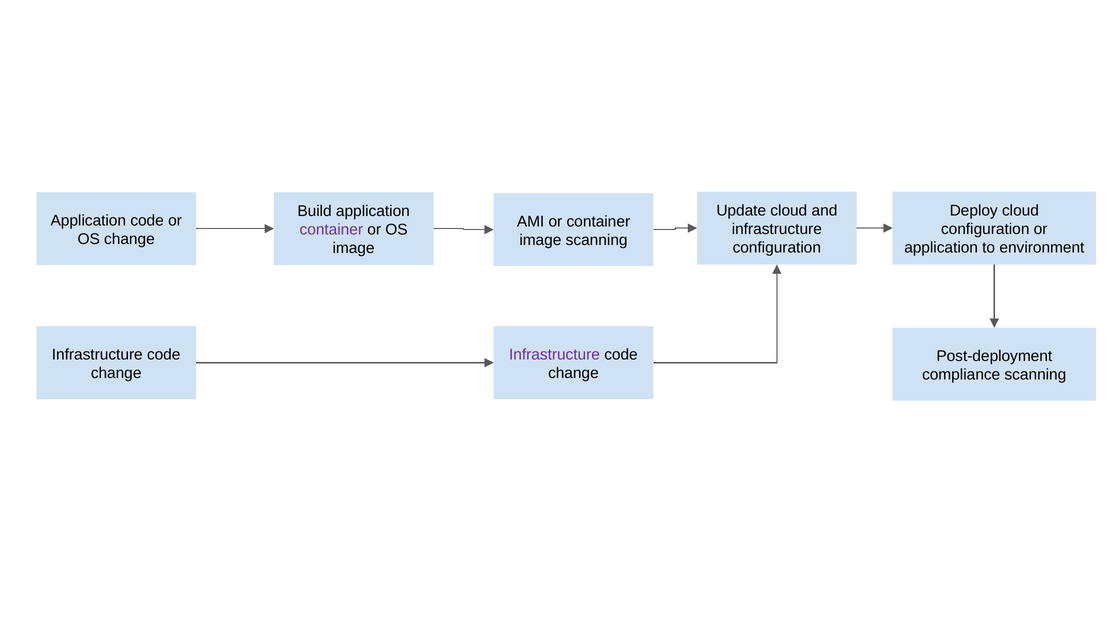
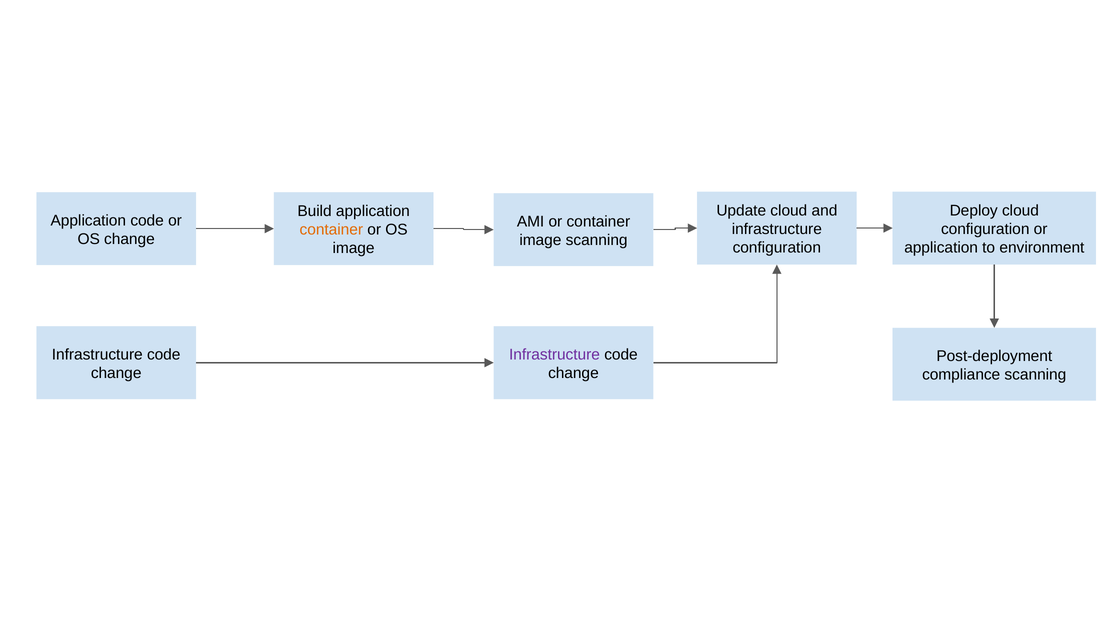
container at (331, 230) colour: purple -> orange
